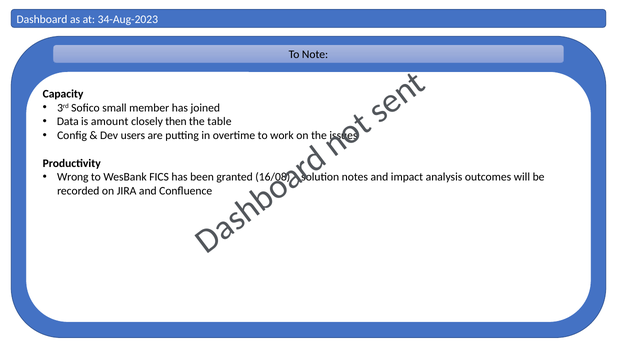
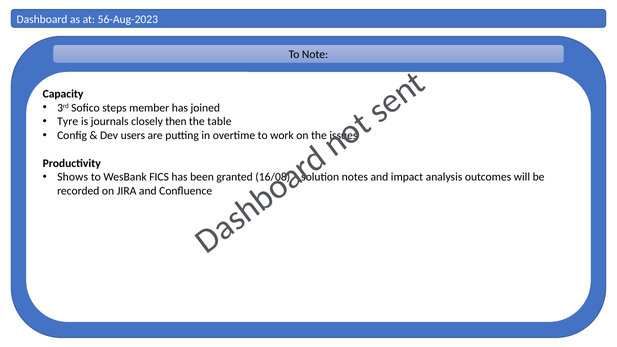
34-Aug-2023: 34-Aug-2023 -> 56-Aug-2023
small: small -> steps
Data: Data -> Tyre
amount: amount -> journals
Wrong: Wrong -> Shows
